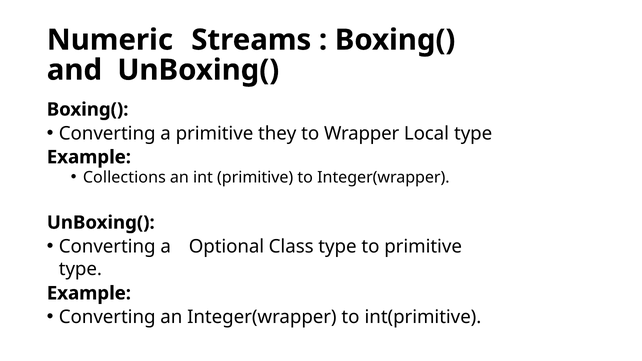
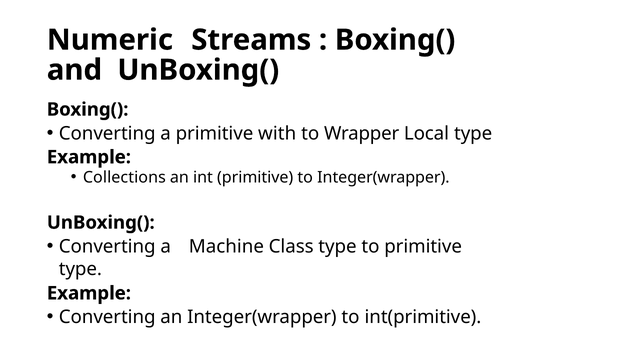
they: they -> with
Optional: Optional -> Machine
